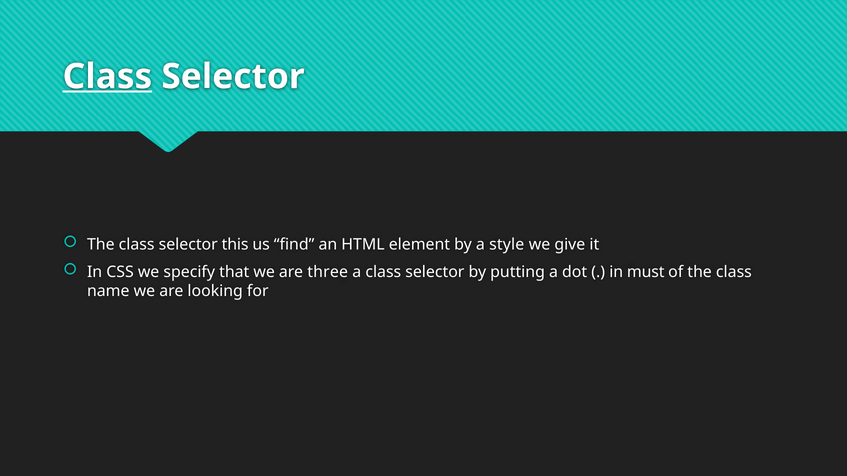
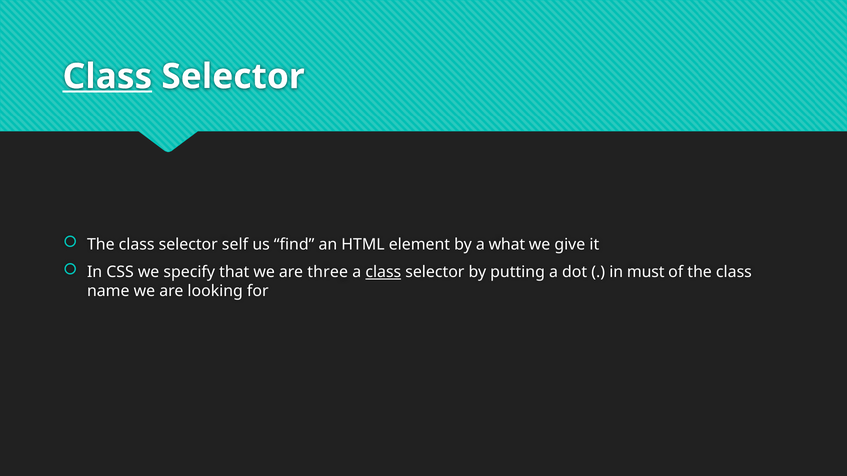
this: this -> self
style: style -> what
class at (383, 272) underline: none -> present
